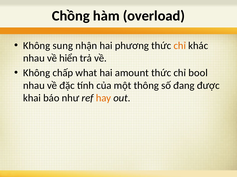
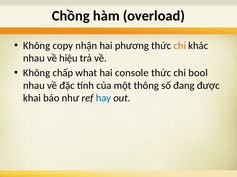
sung: sung -> copy
hiển: hiển -> hiệu
amount: amount -> console
hay colour: orange -> blue
